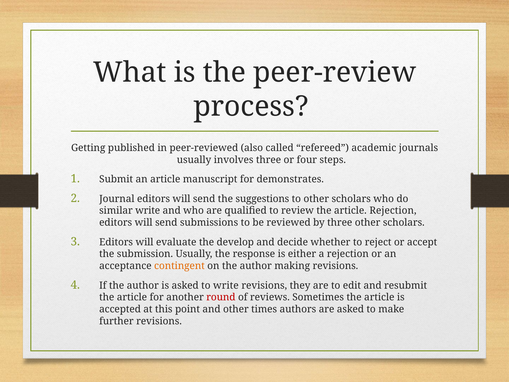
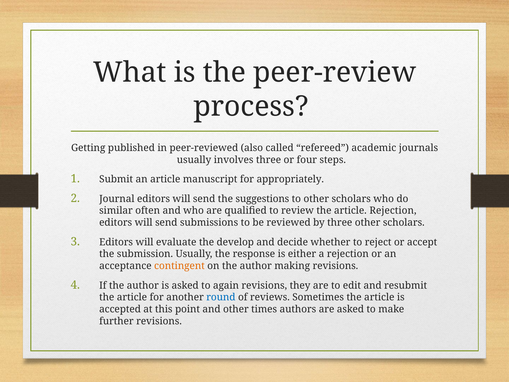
demonstrates: demonstrates -> appropriately
similar write: write -> often
to write: write -> again
round colour: red -> blue
